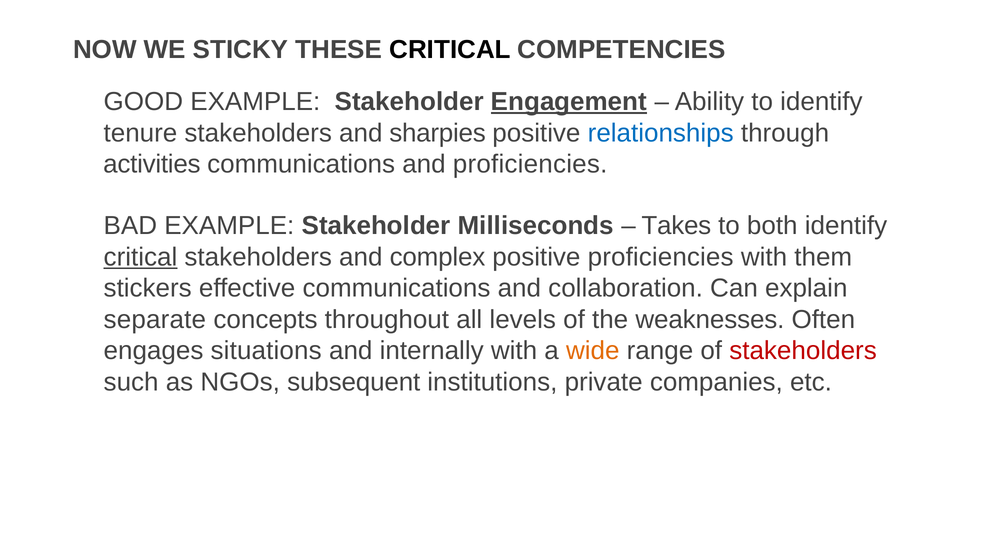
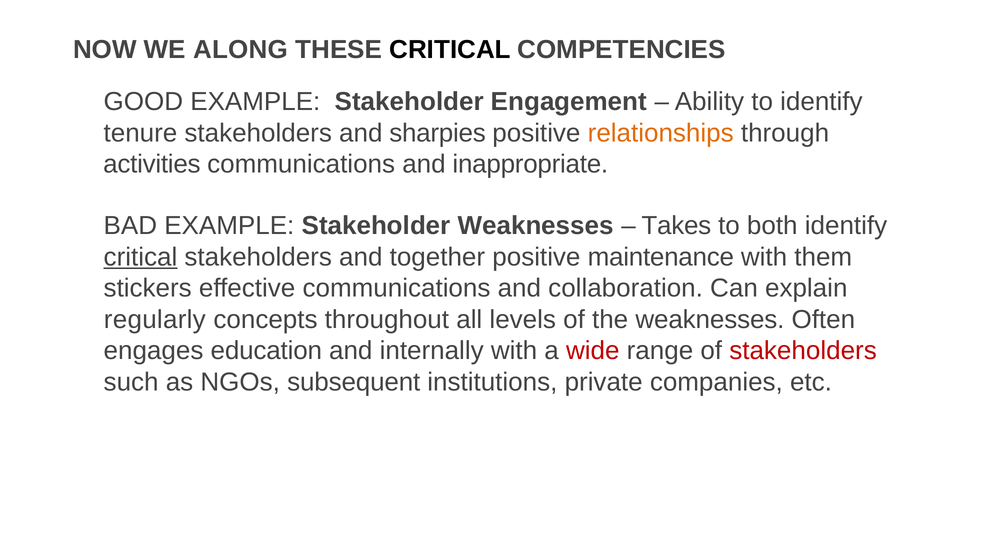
STICKY: STICKY -> ALONG
Engagement underline: present -> none
relationships colour: blue -> orange
and proficiencies: proficiencies -> inappropriate
Stakeholder Milliseconds: Milliseconds -> Weaknesses
complex: complex -> together
positive proficiencies: proficiencies -> maintenance
separate: separate -> regularly
situations: situations -> education
wide colour: orange -> red
